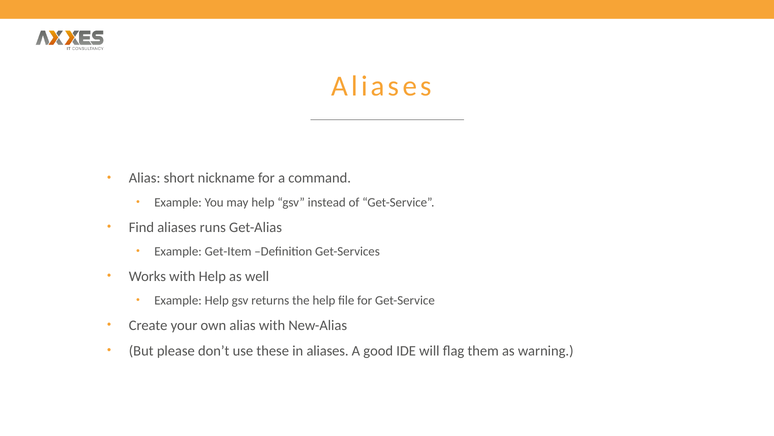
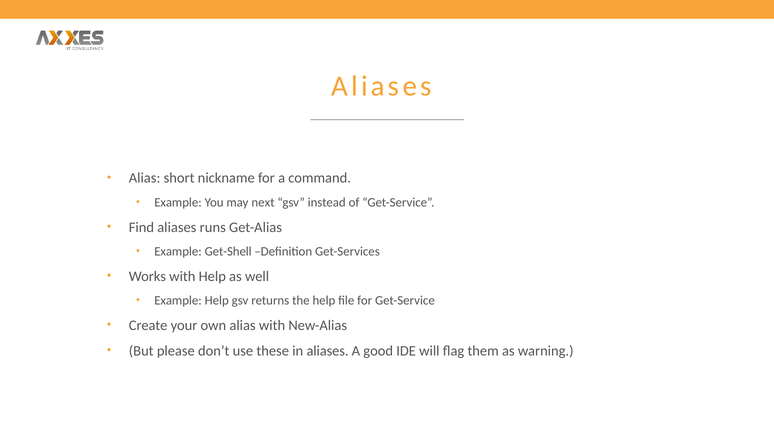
may help: help -> next
Get-Item: Get-Item -> Get-Shell
